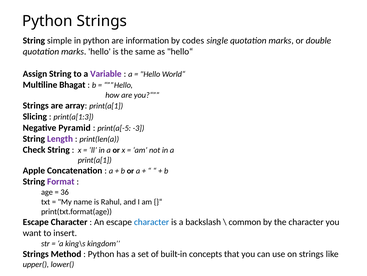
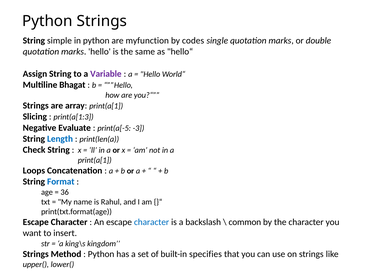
information: information -> myfunction
Pyramid: Pyramid -> Evaluate
Length colour: purple -> blue
Apple: Apple -> Loops
Format colour: purple -> blue
concepts: concepts -> specifies
